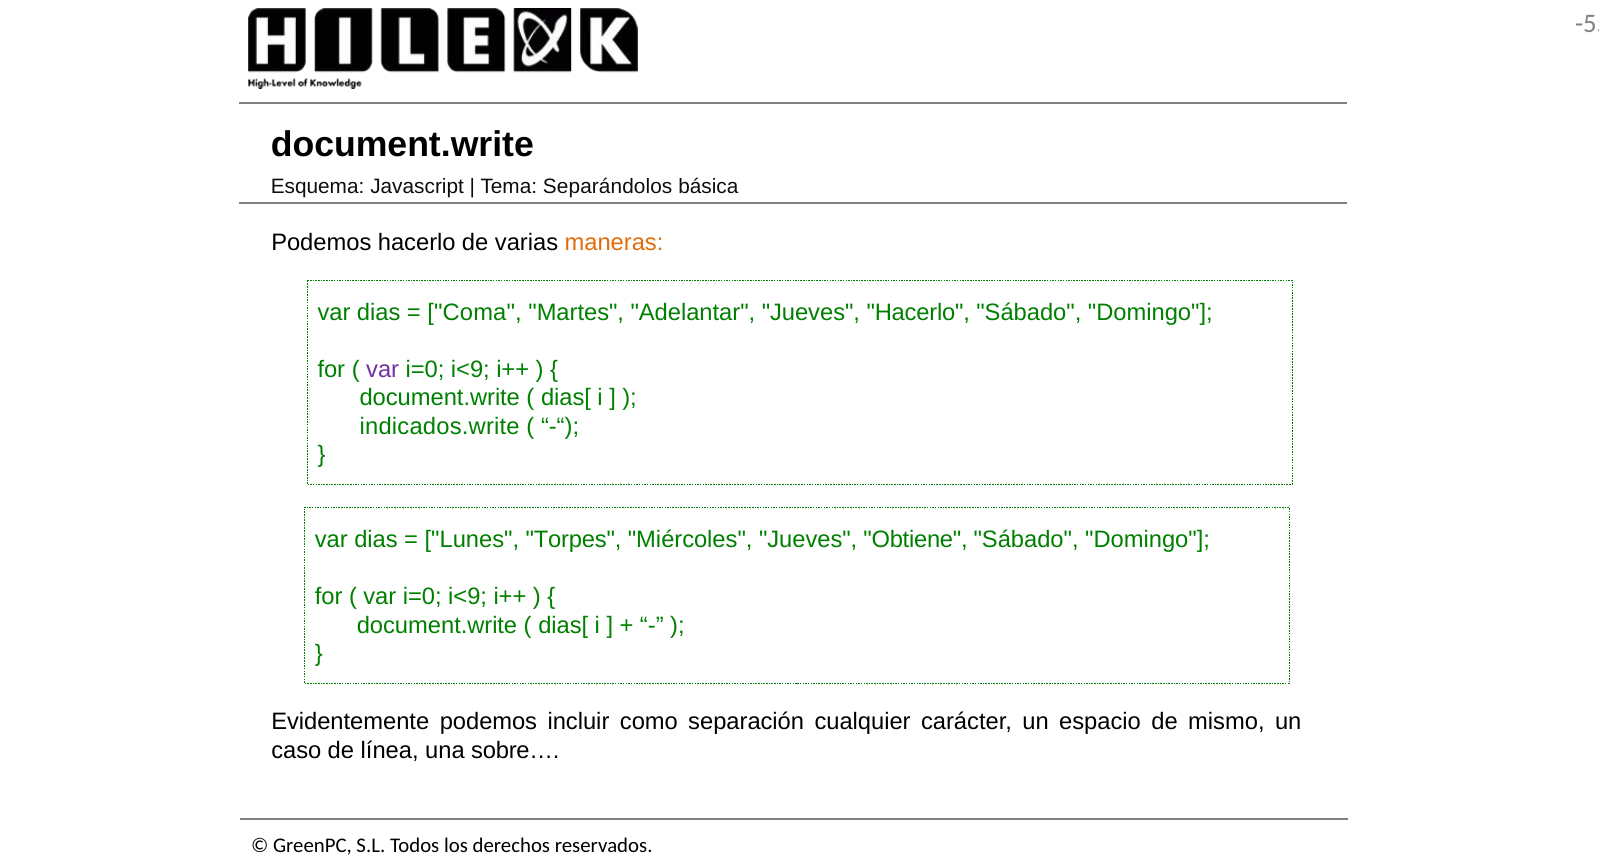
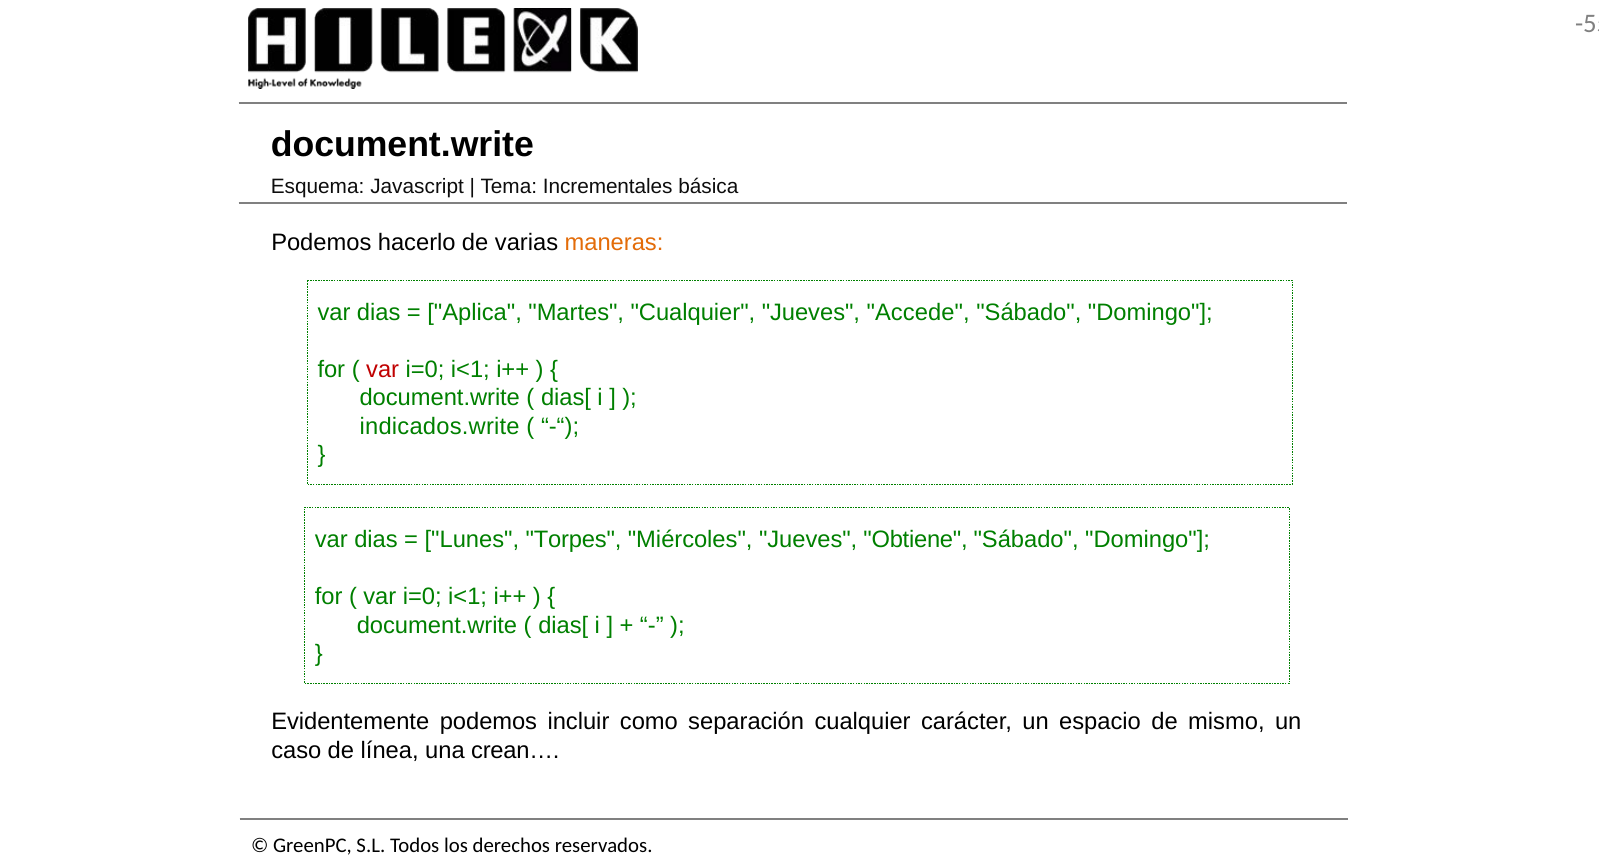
Separándolos: Separándolos -> Incrementales
Coma: Coma -> Aplica
Martes Adelantar: Adelantar -> Cualquier
Jueves Hacerlo: Hacerlo -> Accede
var at (383, 369) colour: purple -> red
i<9 at (470, 369): i<9 -> i<1
i<9 at (468, 597): i<9 -> i<1
sobre…: sobre… -> crean…
